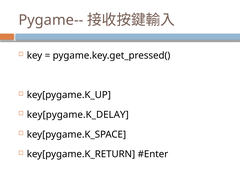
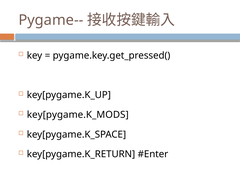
key[pygame.K_DELAY: key[pygame.K_DELAY -> key[pygame.K_MODS
